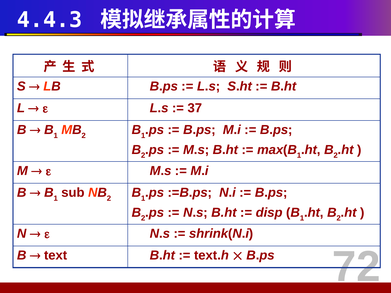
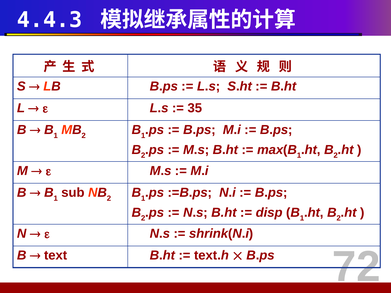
37: 37 -> 35
